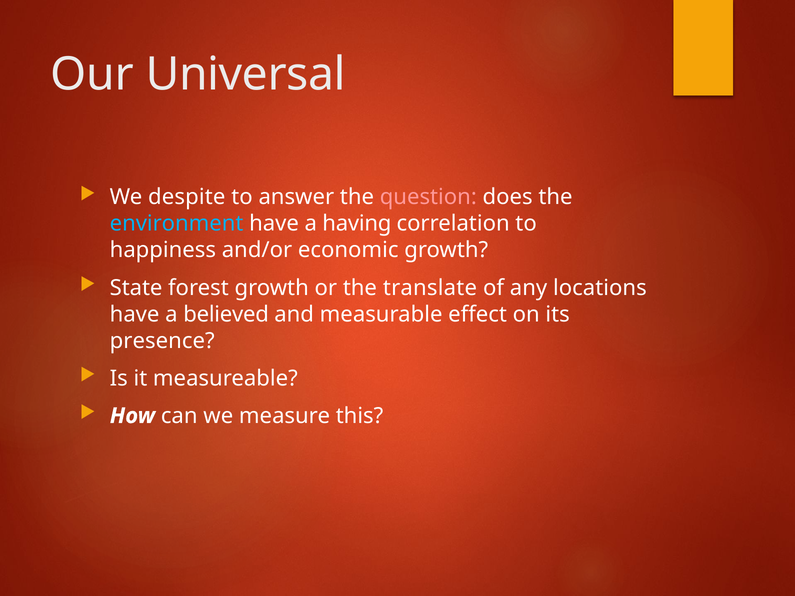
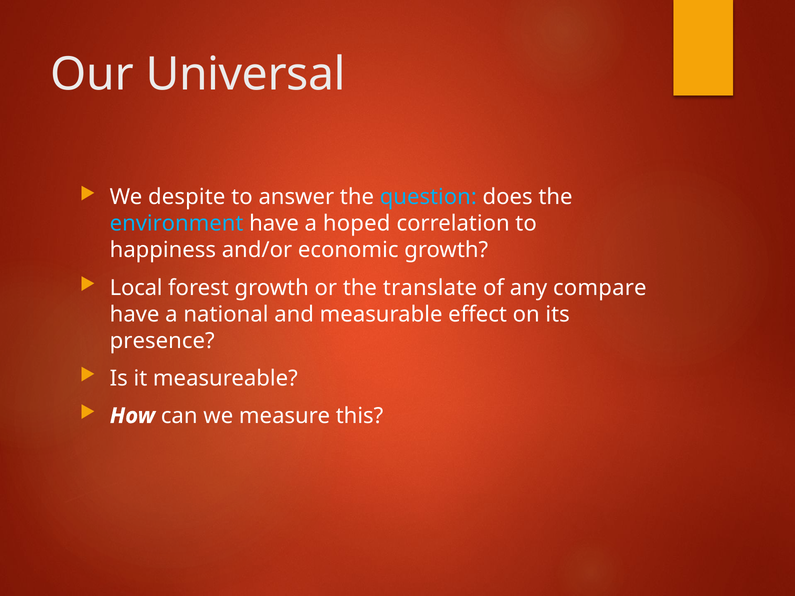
question colour: pink -> light blue
having: having -> hoped
State: State -> Local
locations: locations -> compare
believed: believed -> national
